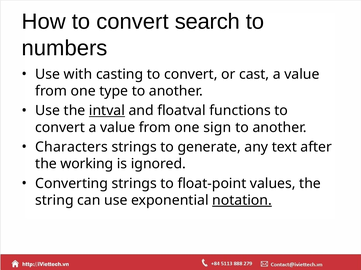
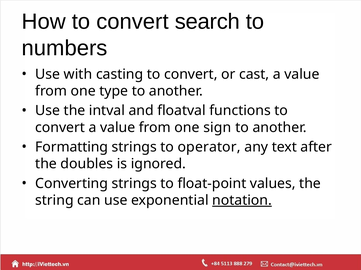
intval underline: present -> none
Characters: Characters -> Formatting
generate: generate -> operator
working: working -> doubles
